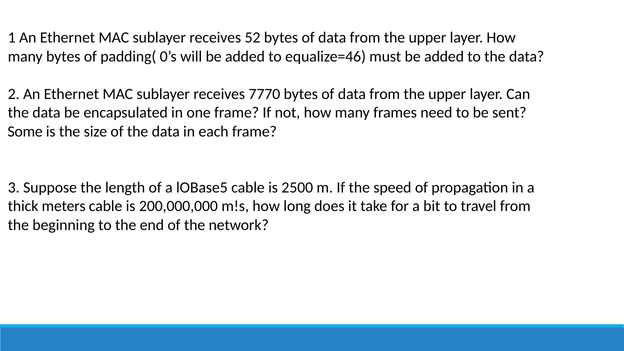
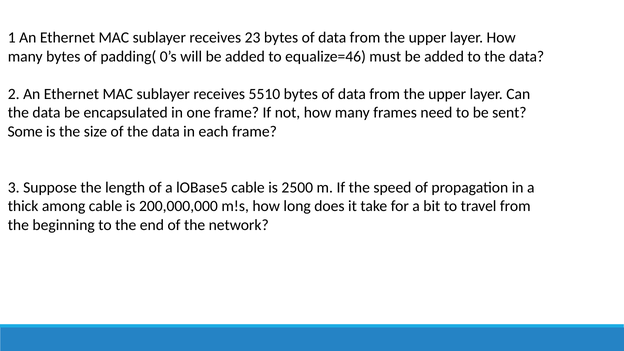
52: 52 -> 23
7770: 7770 -> 5510
meters: meters -> among
